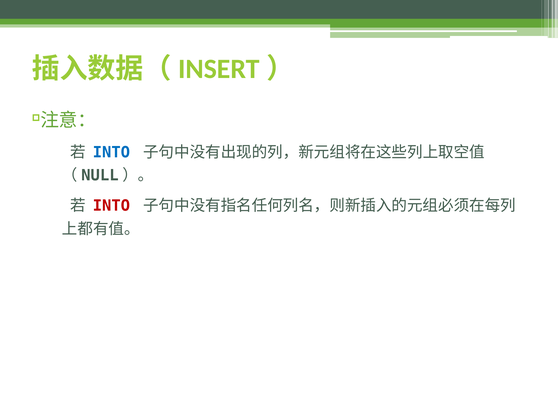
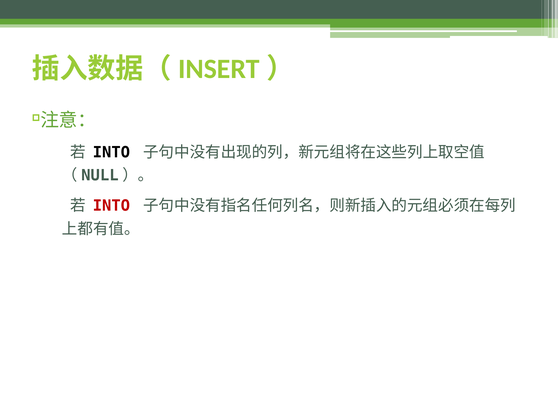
INTO at (111, 152) colour: blue -> black
